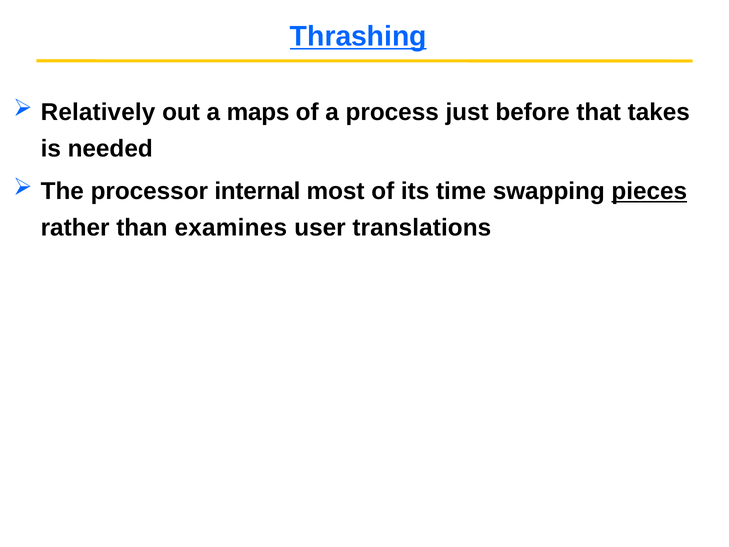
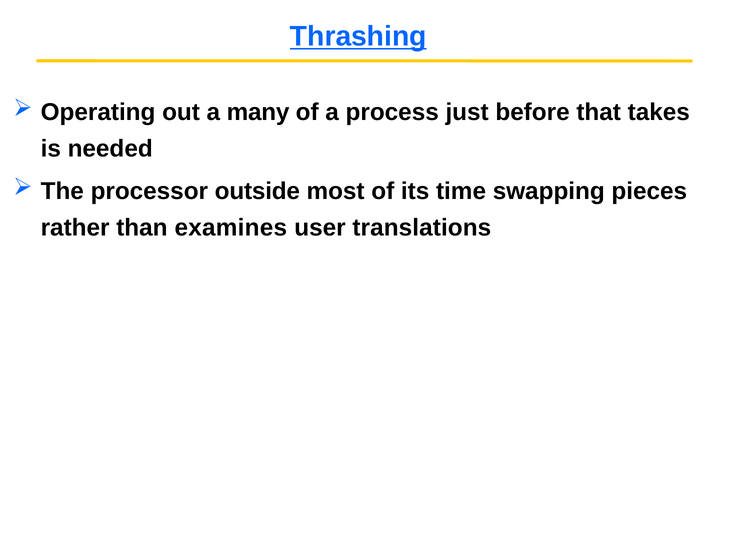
Relatively: Relatively -> Operating
maps: maps -> many
internal: internal -> outside
pieces underline: present -> none
